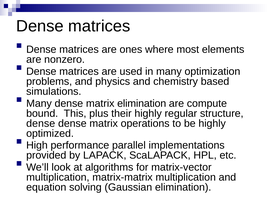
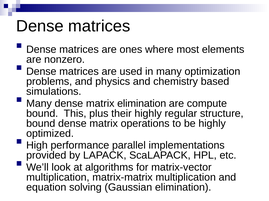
dense at (41, 124): dense -> bound
